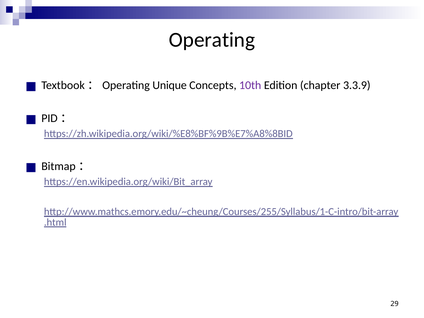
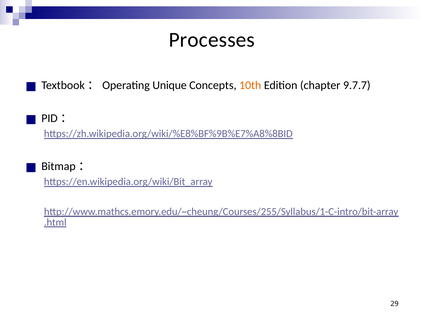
Operating: Operating -> Processes
10th colour: purple -> orange
3.3.9: 3.3.9 -> 9.7.7
